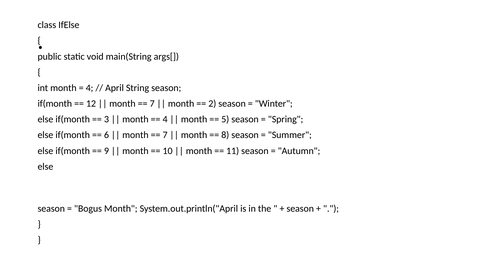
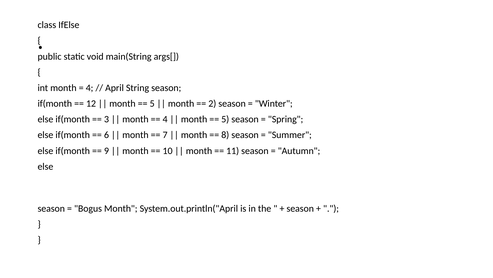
7 at (152, 103): 7 -> 5
